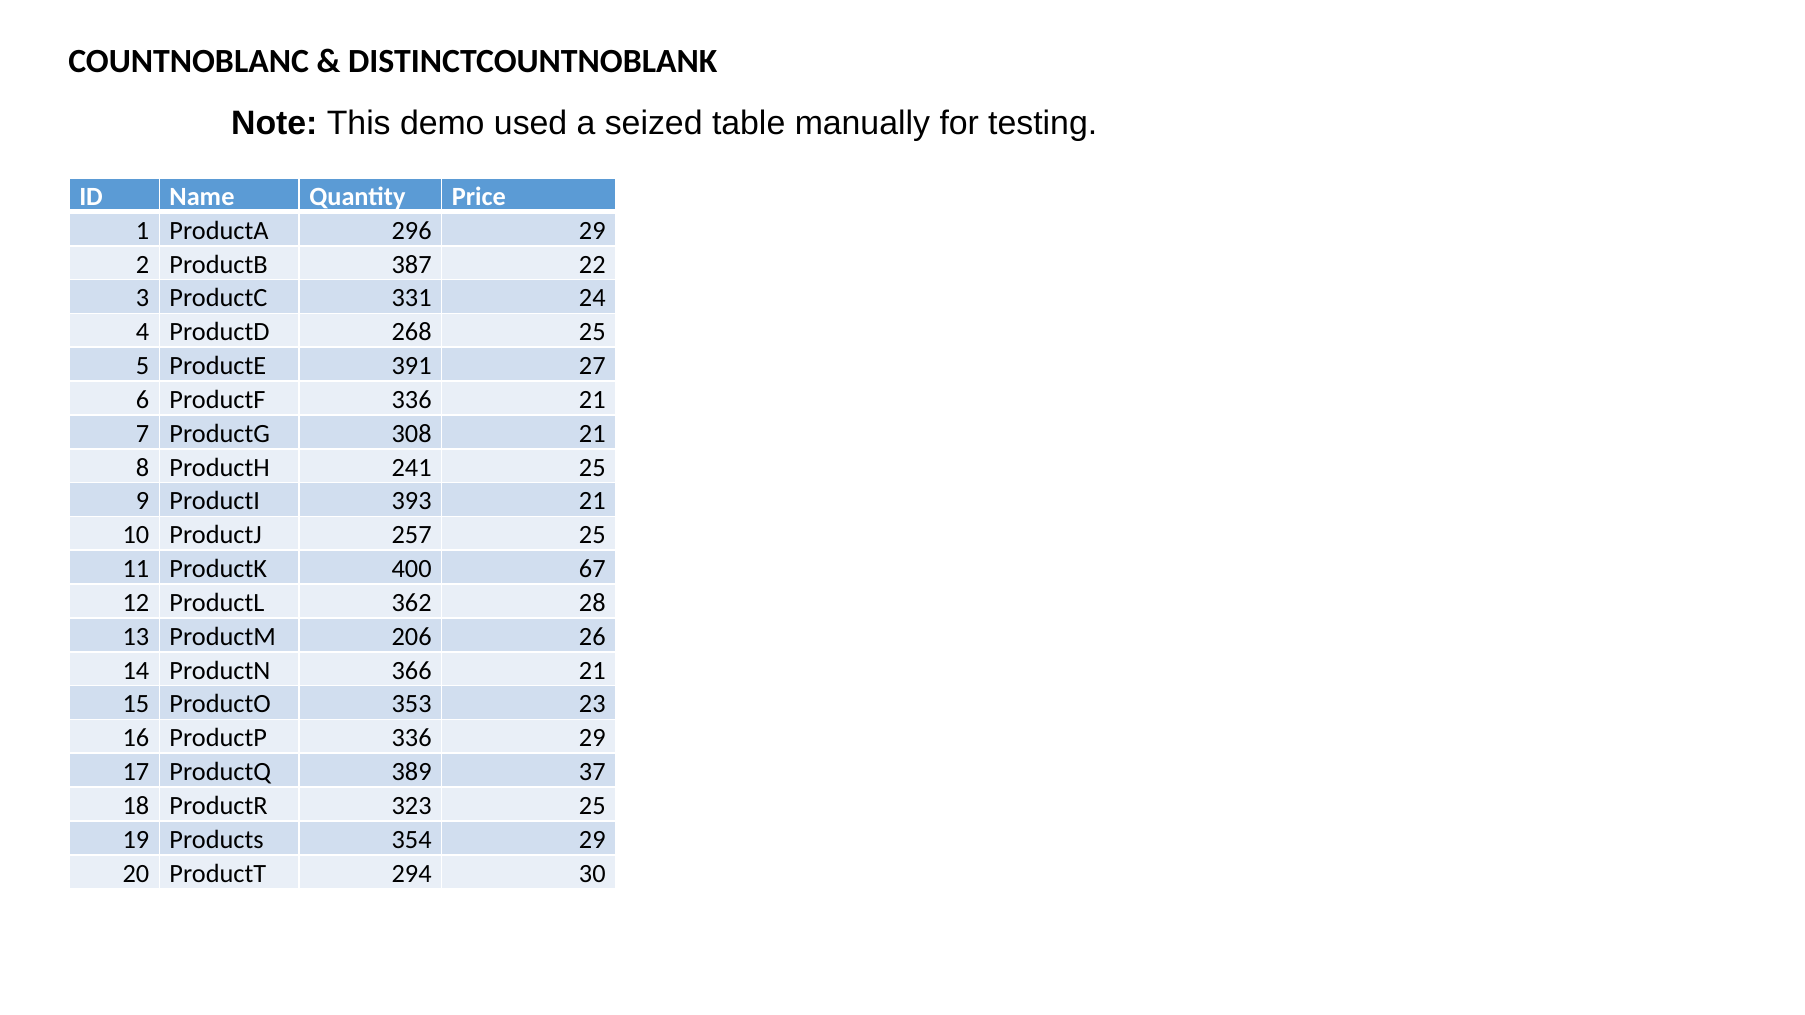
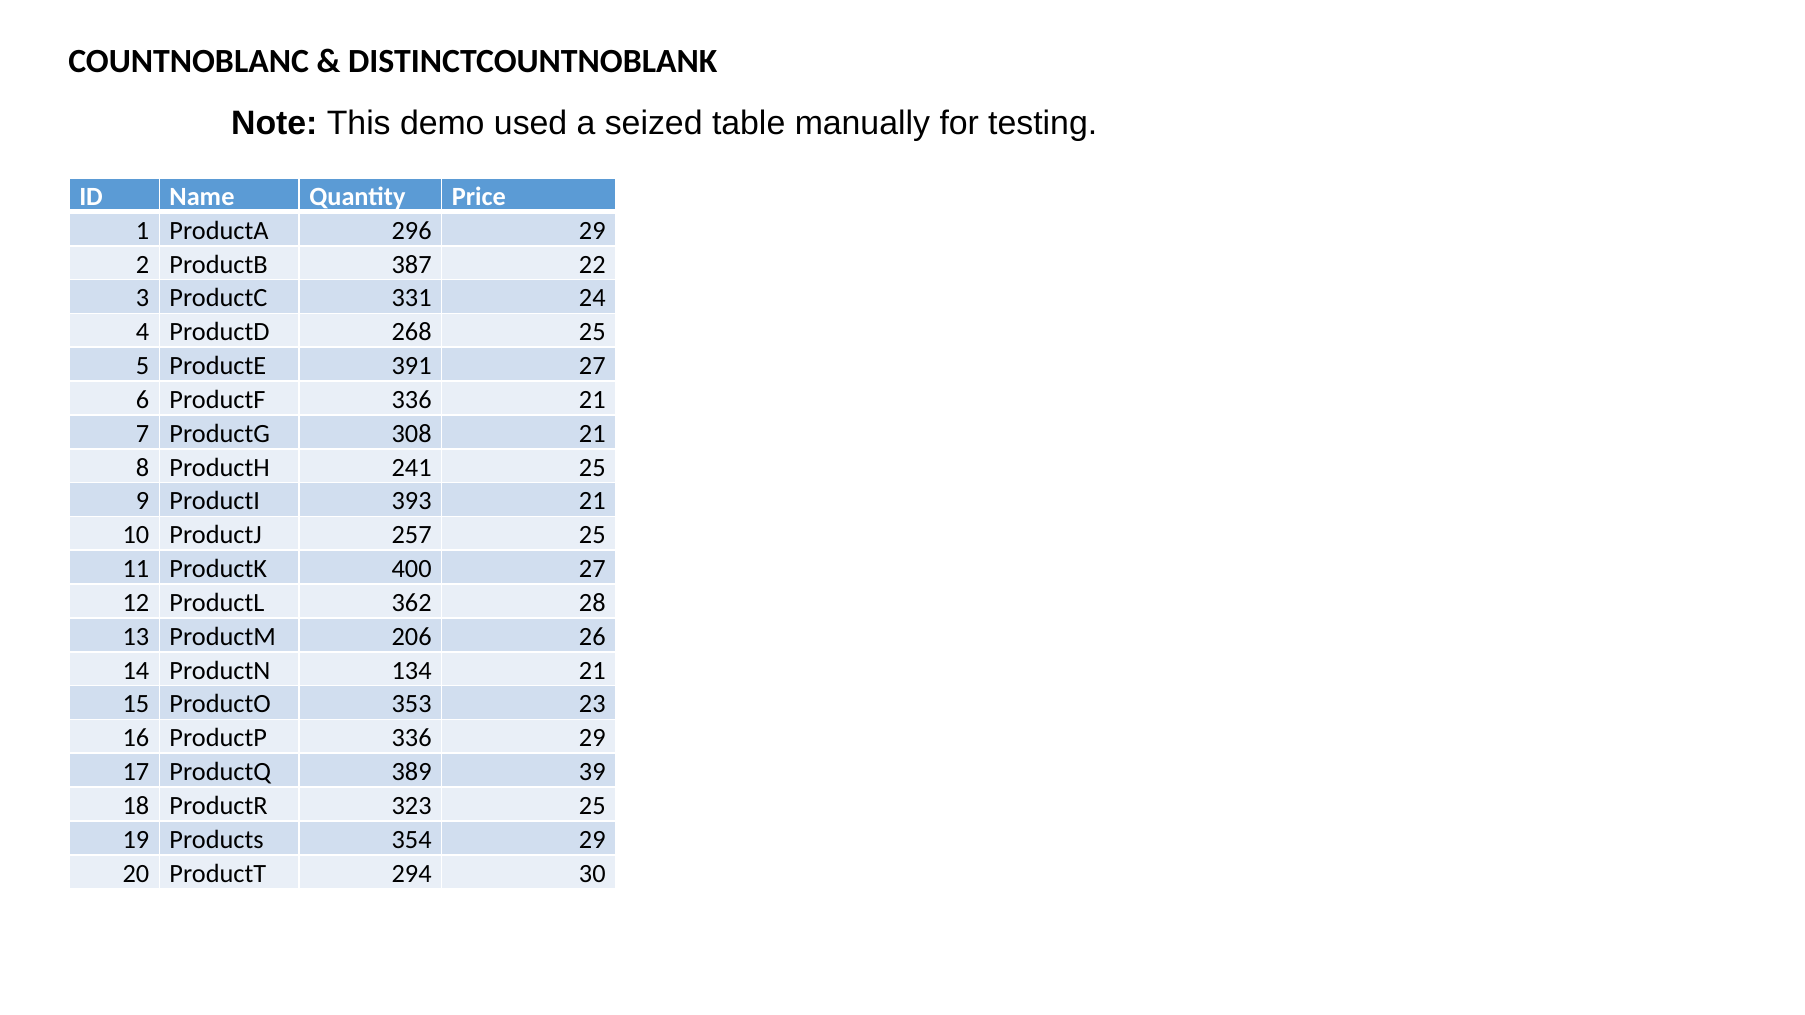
400 67: 67 -> 27
366: 366 -> 134
37: 37 -> 39
